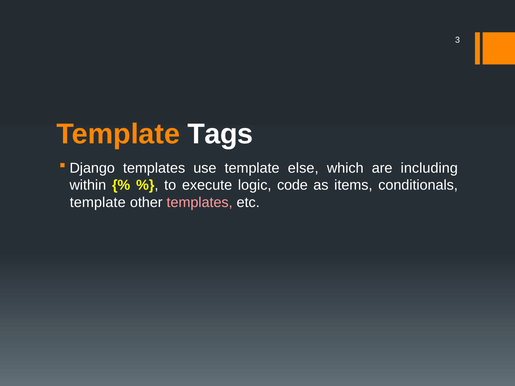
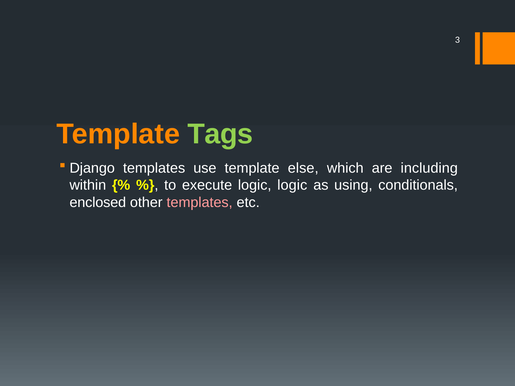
Tags colour: white -> light green
logic code: code -> logic
items: items -> using
template at (98, 203): template -> enclosed
